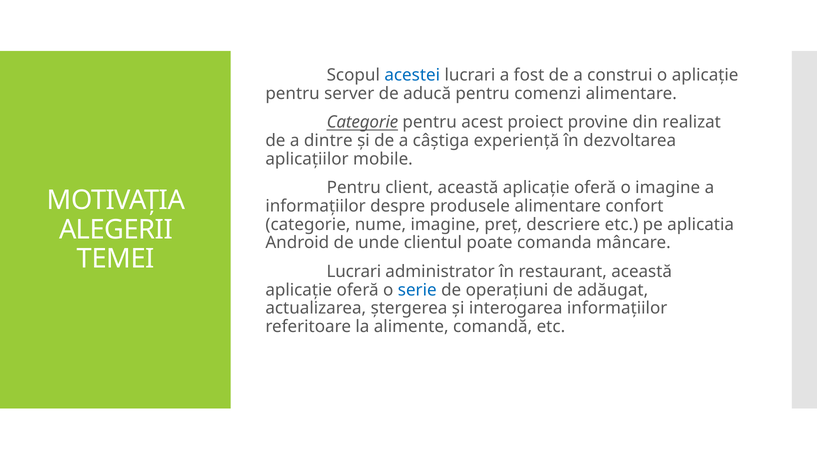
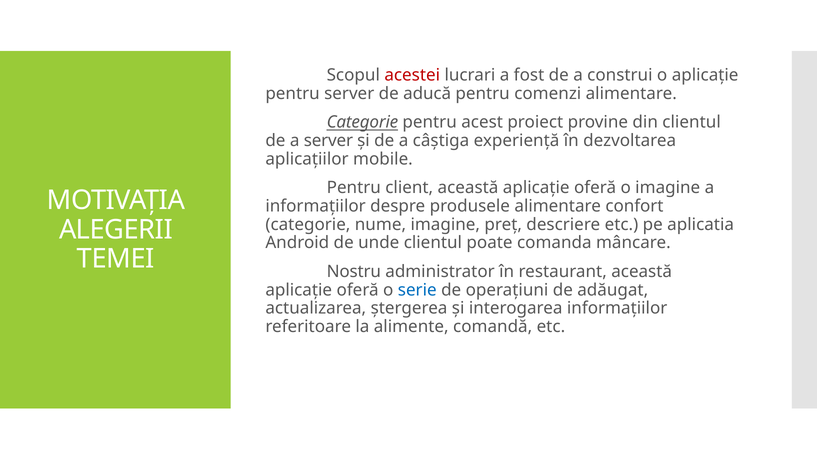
acestei colour: blue -> red
din realizat: realizat -> clientul
a dintre: dintre -> server
Lucrari at (354, 271): Lucrari -> Nostru
